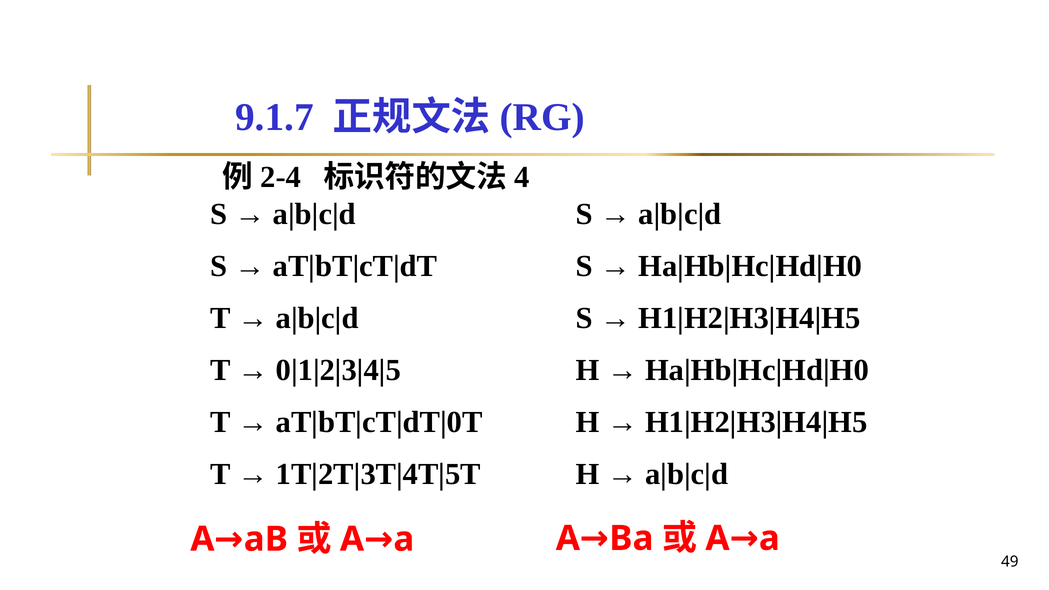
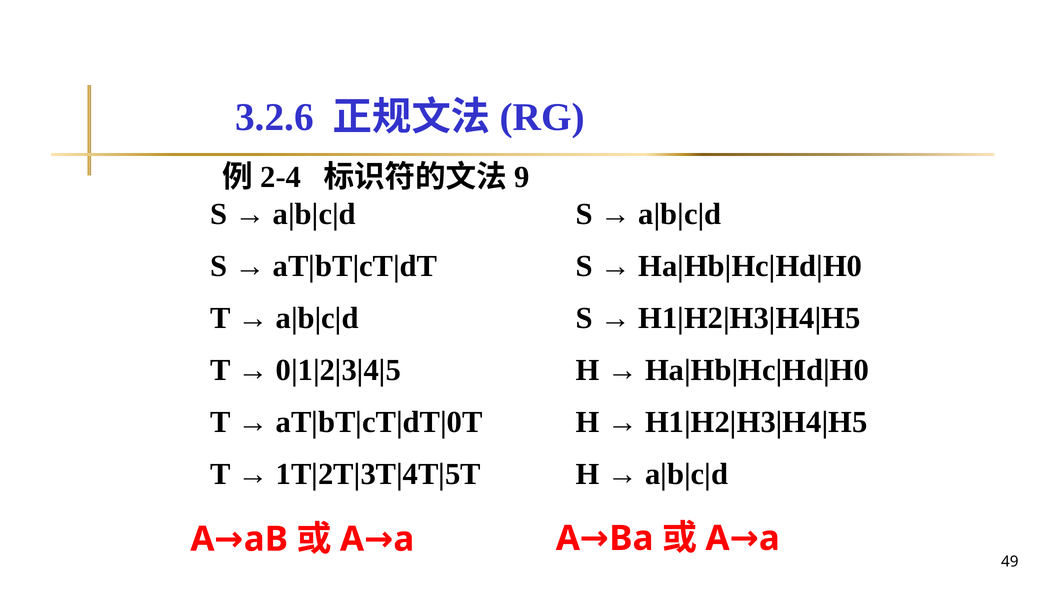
9.1.7: 9.1.7 -> 3.2.6
4: 4 -> 9
